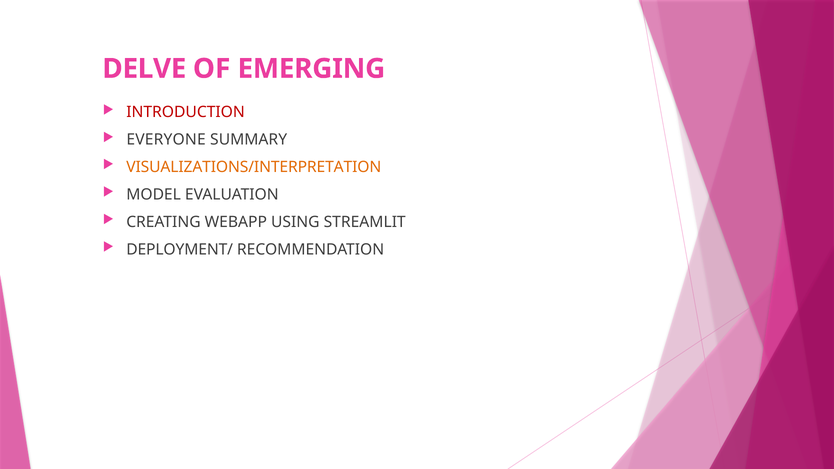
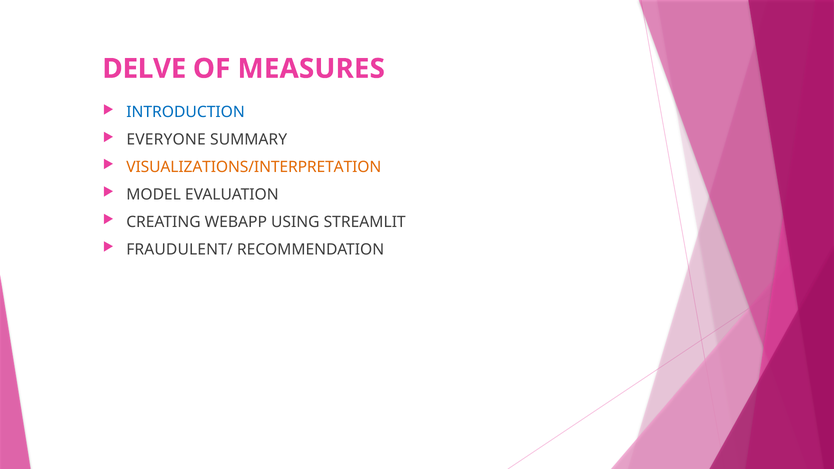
EMERGING: EMERGING -> MEASURES
INTRODUCTION colour: red -> blue
DEPLOYMENT/: DEPLOYMENT/ -> FRAUDULENT/
